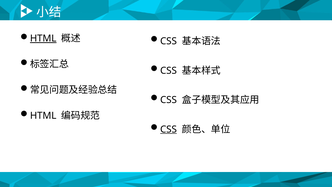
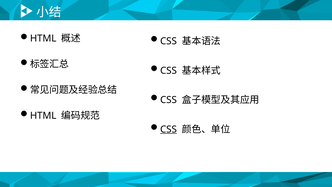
HTML at (43, 38) underline: present -> none
